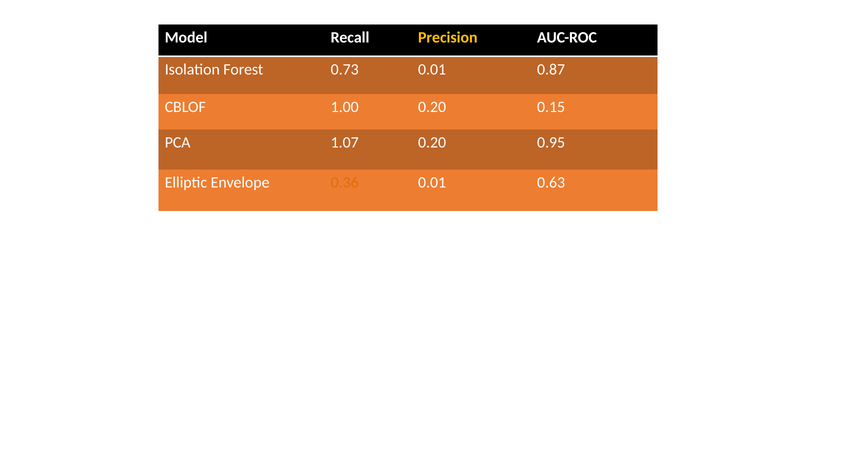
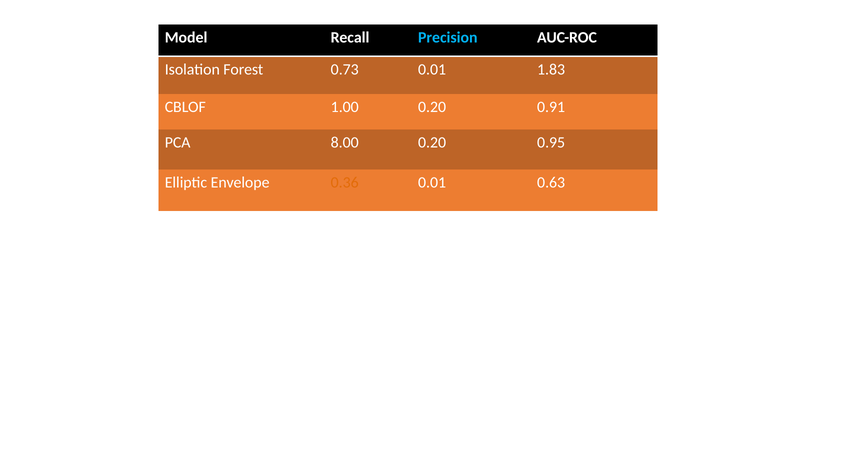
Precision colour: yellow -> light blue
0.87: 0.87 -> 1.83
0.15: 0.15 -> 0.91
1.07: 1.07 -> 8.00
